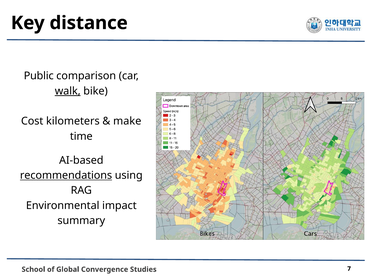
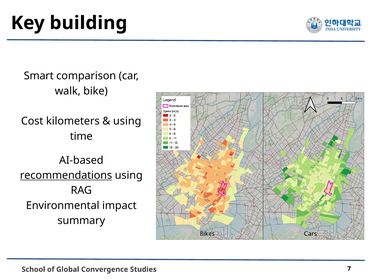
distance: distance -> building
Public: Public -> Smart
walk underline: present -> none
make at (127, 121): make -> using
